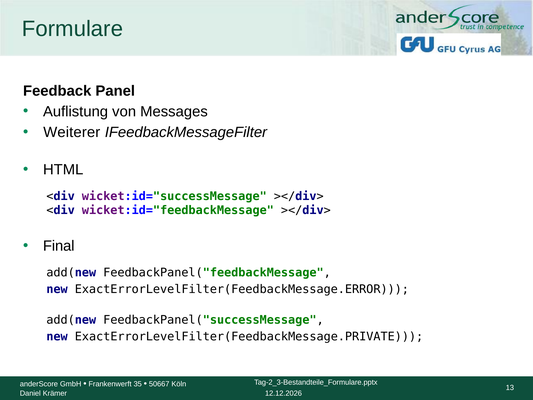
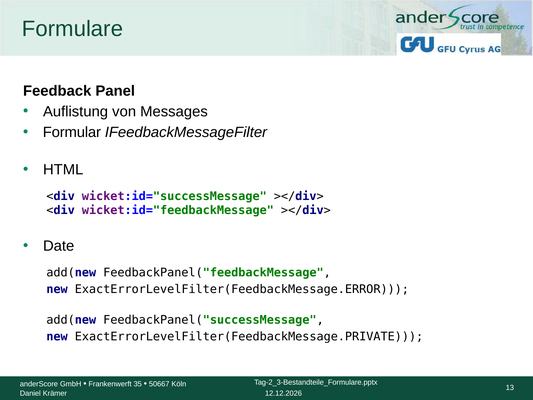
Weiterer: Weiterer -> Formular
Final: Final -> Date
